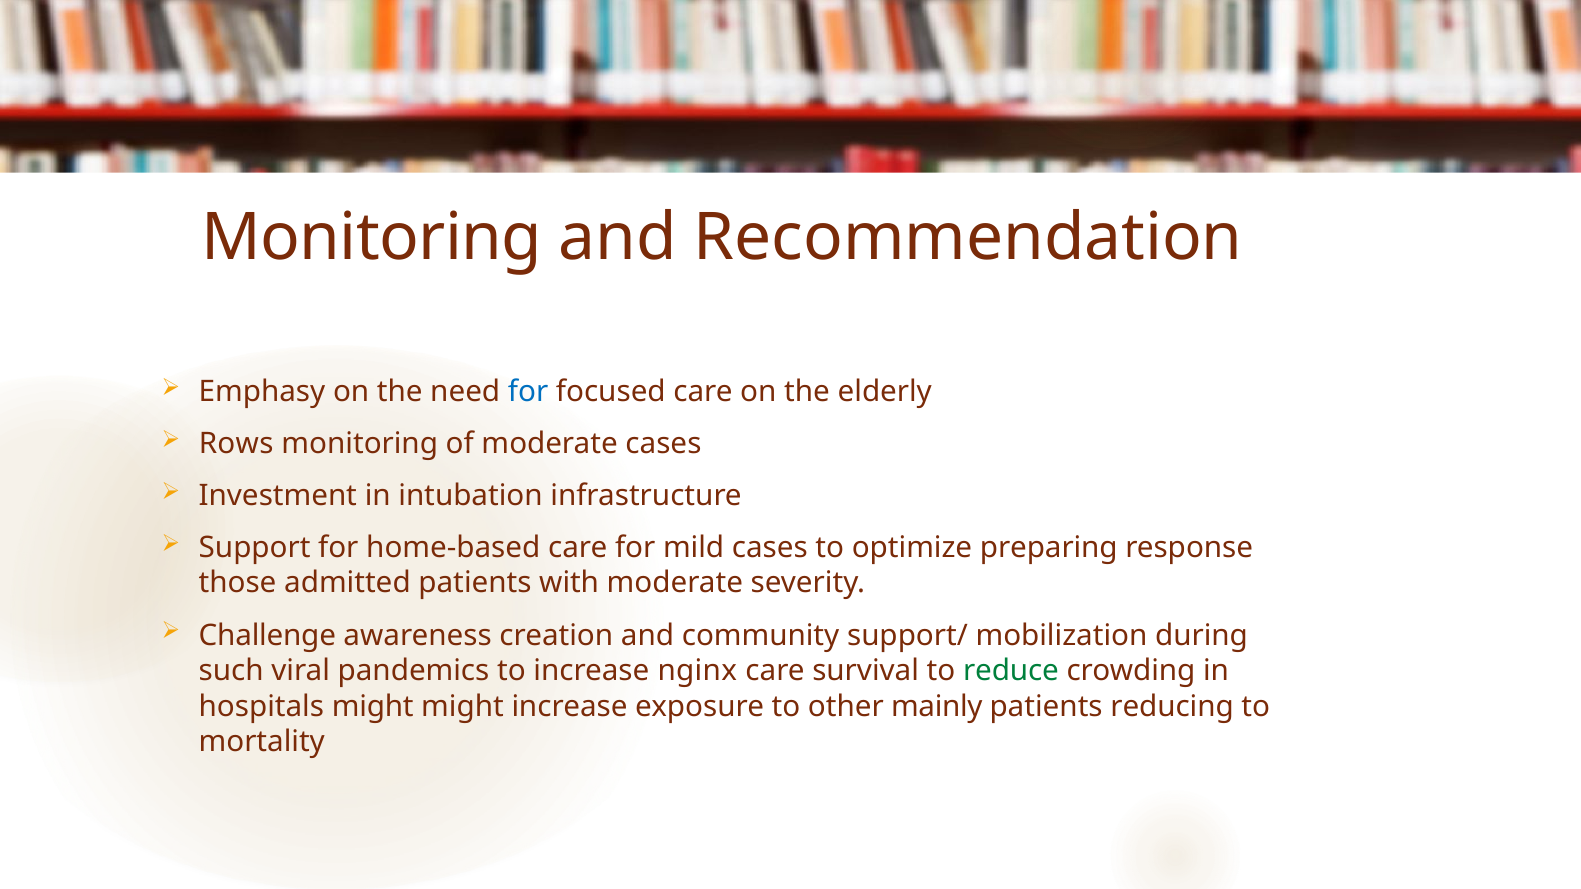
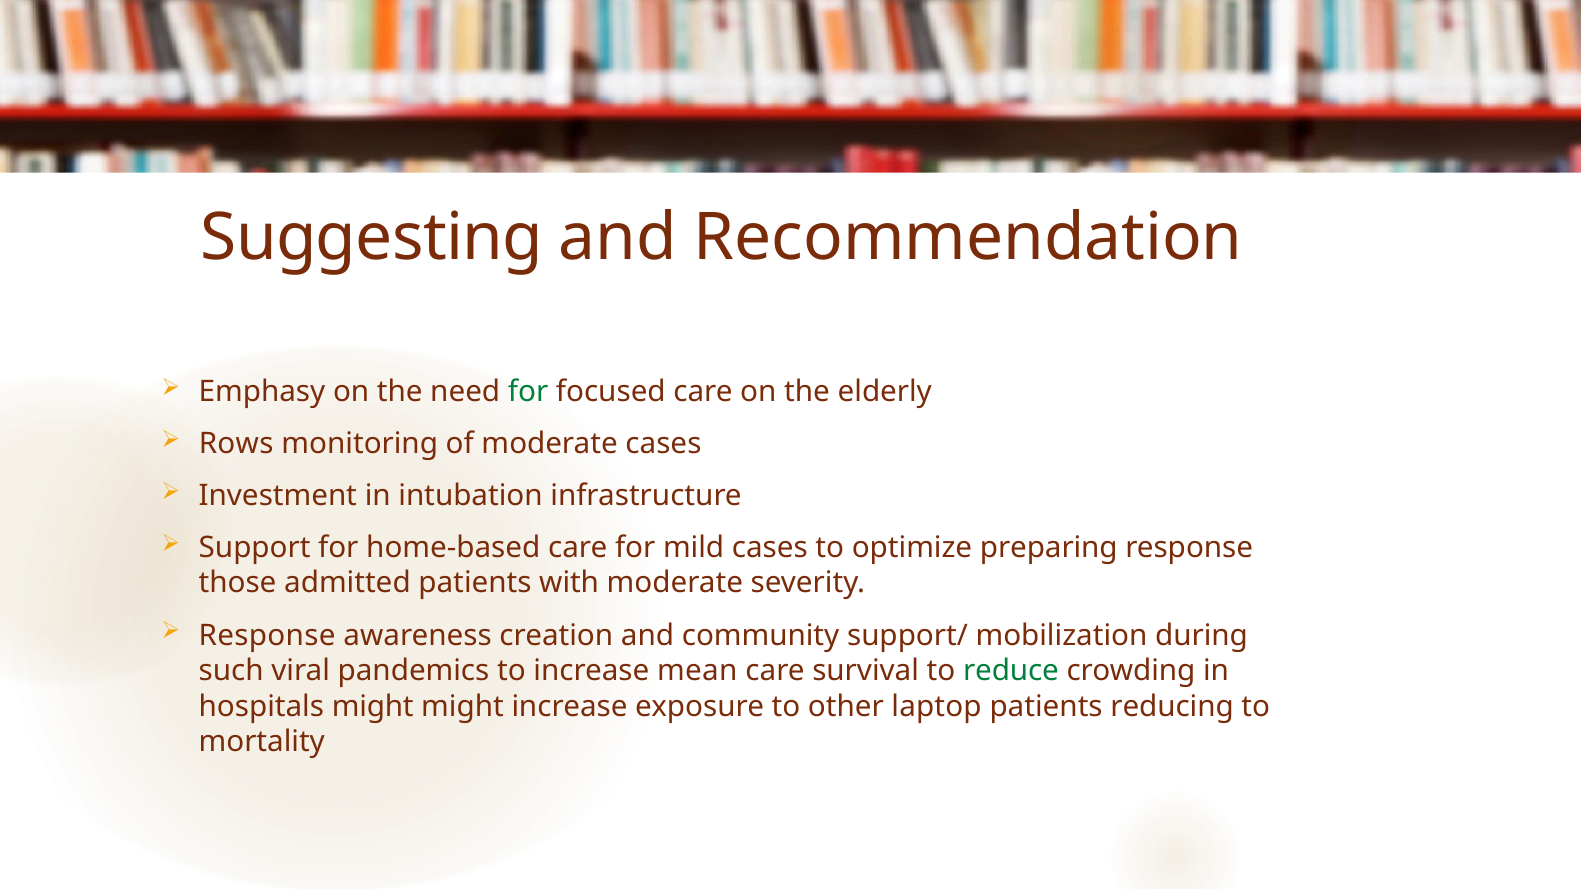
Monitoring at (372, 238): Monitoring -> Suggesting
for at (528, 392) colour: blue -> green
Challenge at (267, 635): Challenge -> Response
nginx: nginx -> mean
mainly: mainly -> laptop
